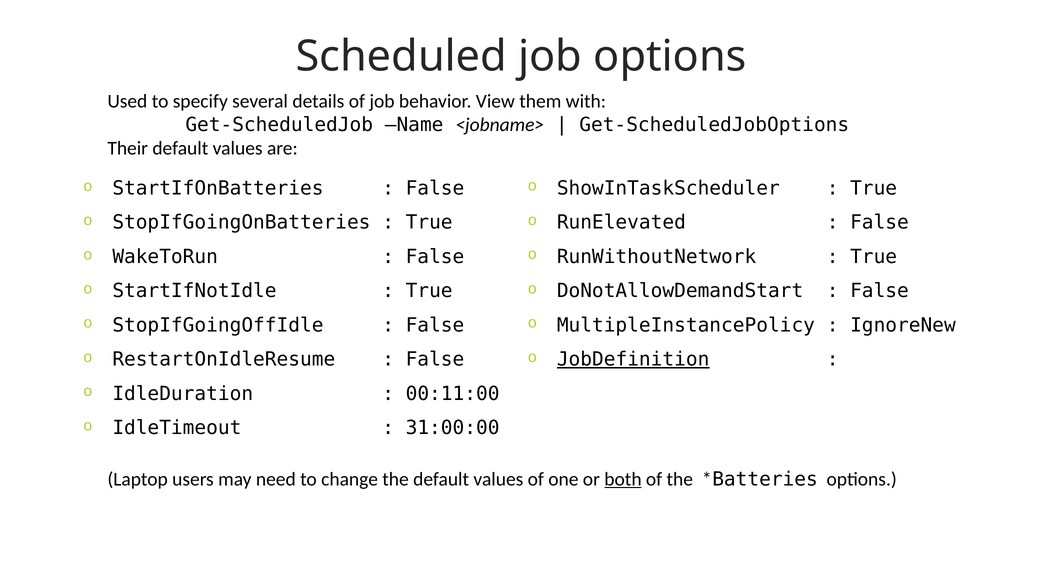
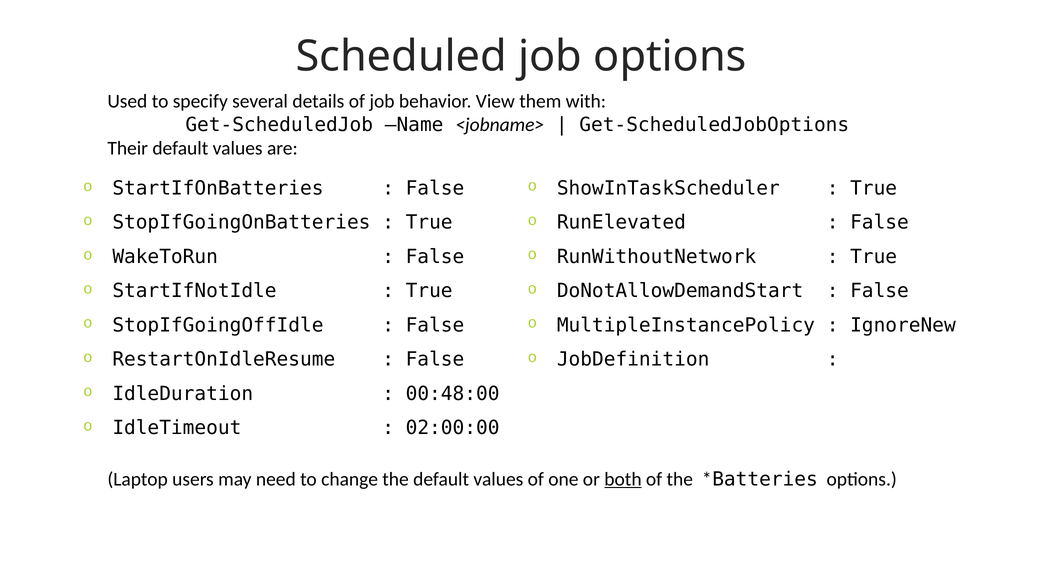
JobDefinition underline: present -> none
00:11:00: 00:11:00 -> 00:48:00
31:00:00: 31:00:00 -> 02:00:00
